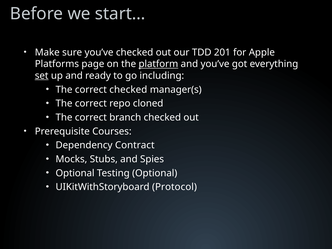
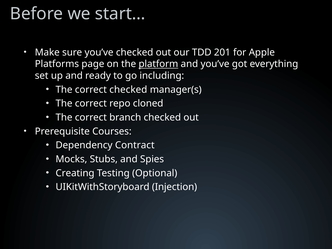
set underline: present -> none
Optional at (75, 173): Optional -> Creating
Protocol: Protocol -> Injection
